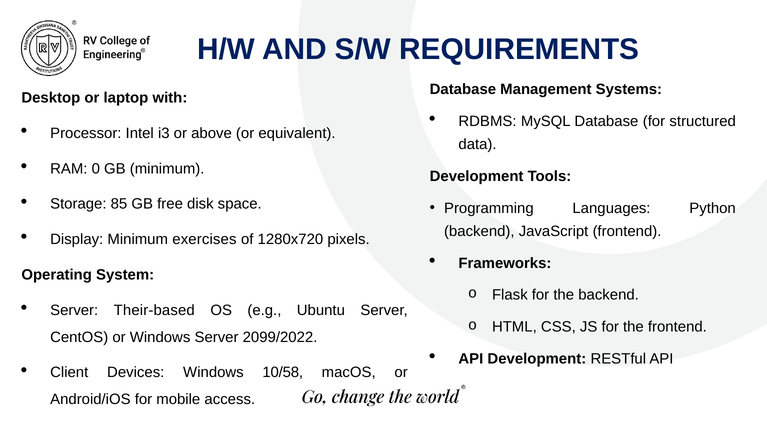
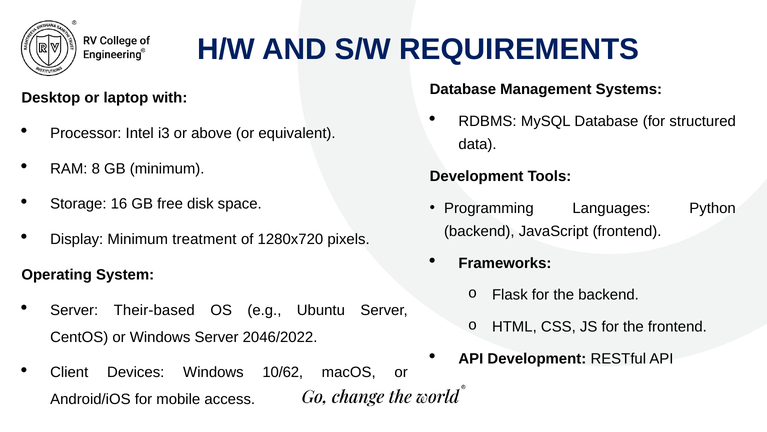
0: 0 -> 8
85: 85 -> 16
exercises: exercises -> treatment
2099/2022: 2099/2022 -> 2046/2022
10/58: 10/58 -> 10/62
